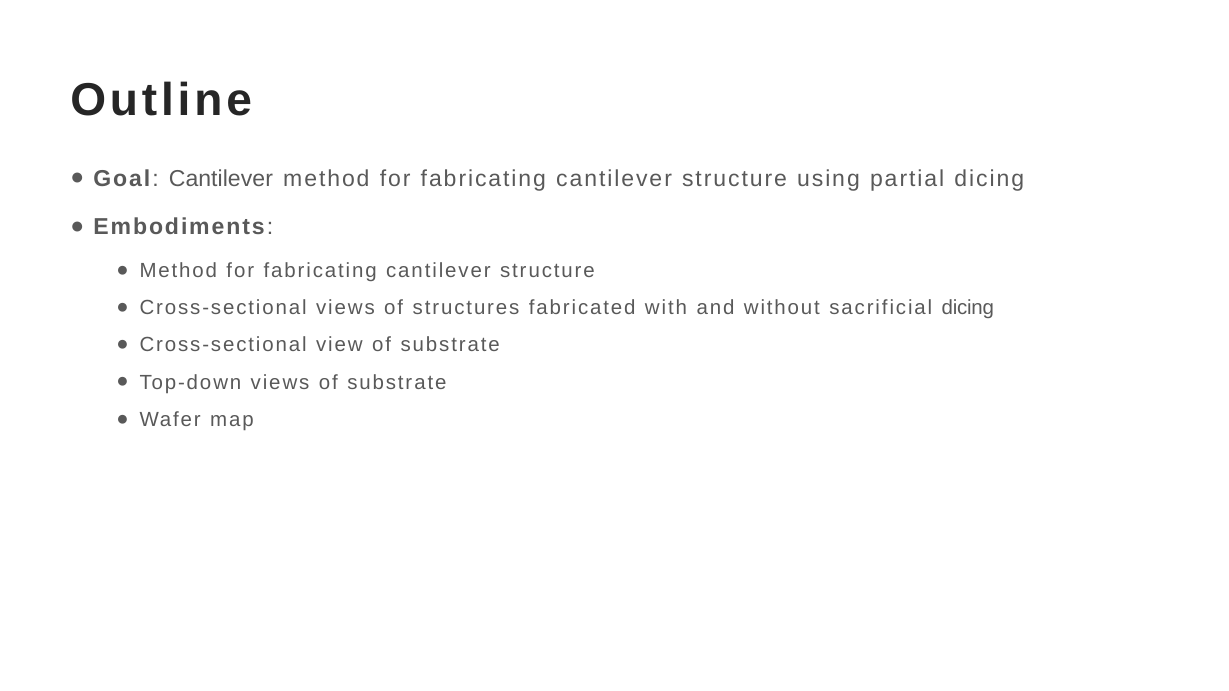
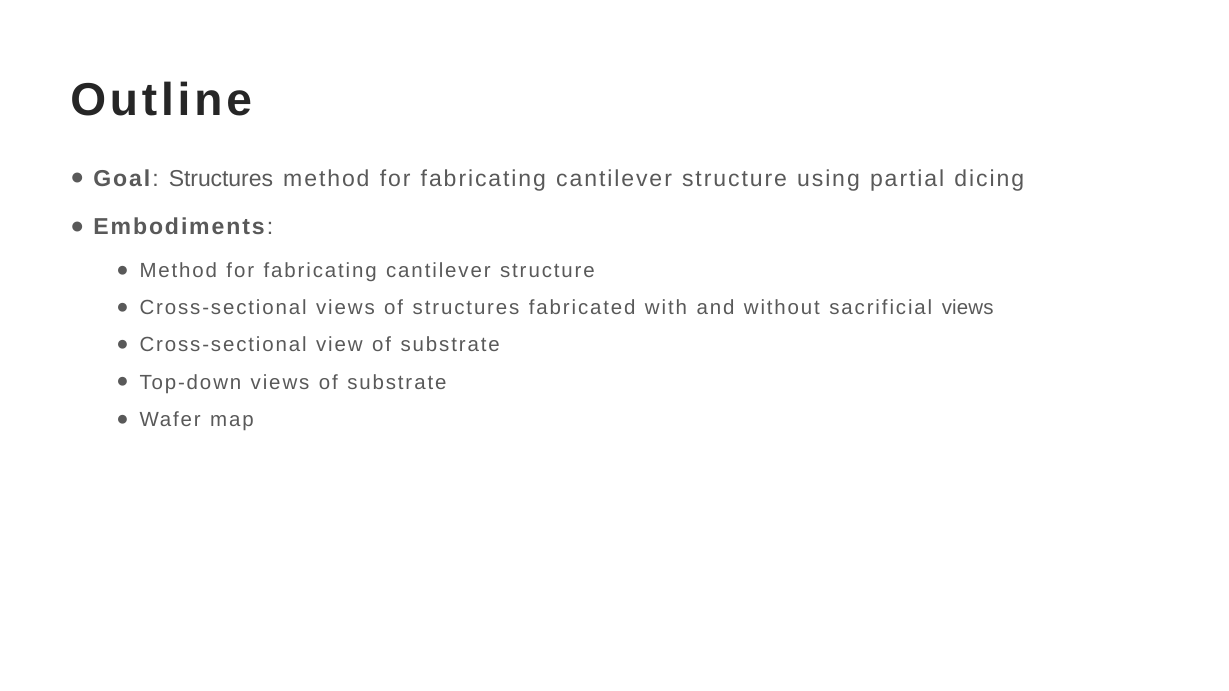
Goal Cantilever: Cantilever -> Structures
sacrificial dicing: dicing -> views
